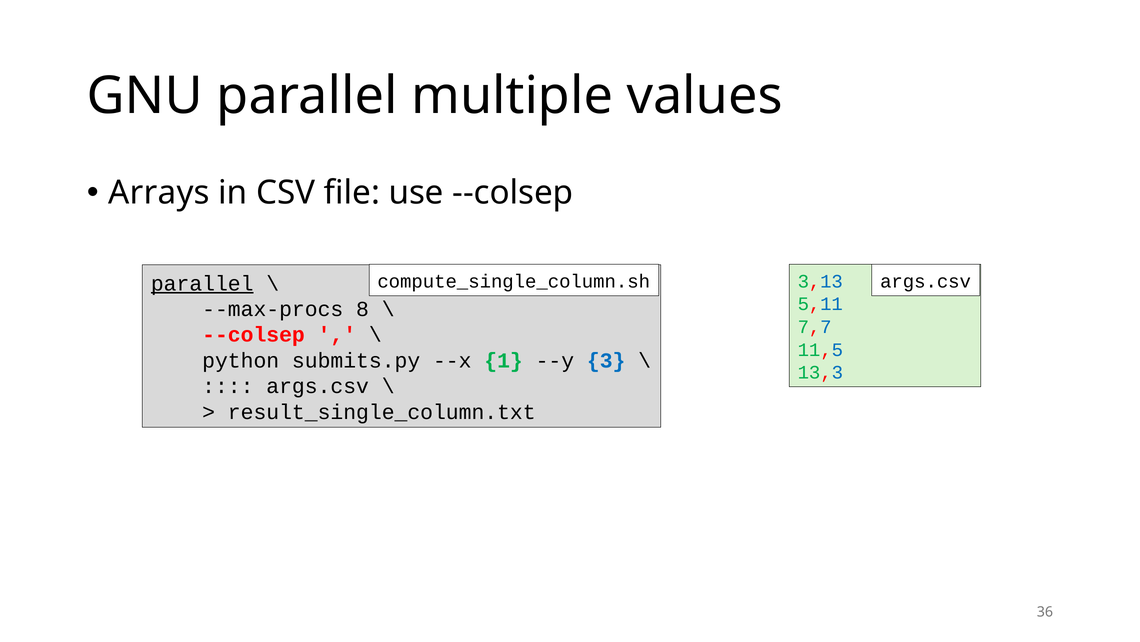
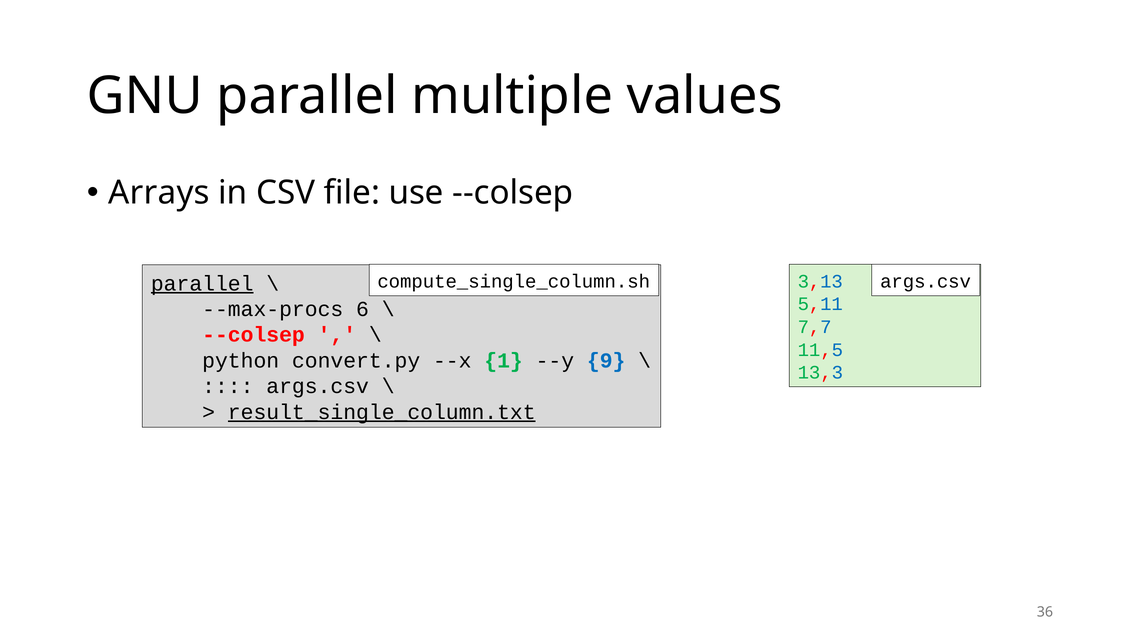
8: 8 -> 6
submits.py: submits.py -> convert.py
3: 3 -> 9
result_single_column.txt underline: none -> present
